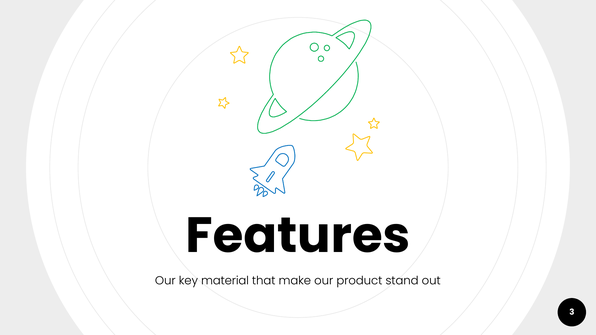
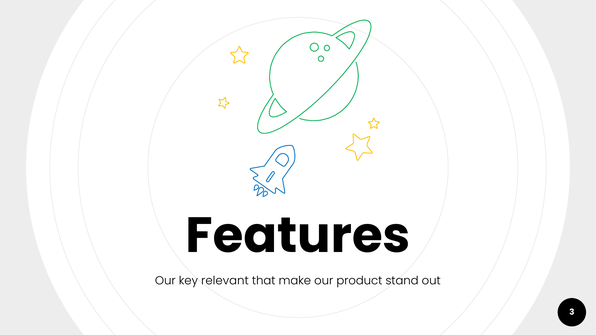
material: material -> relevant
